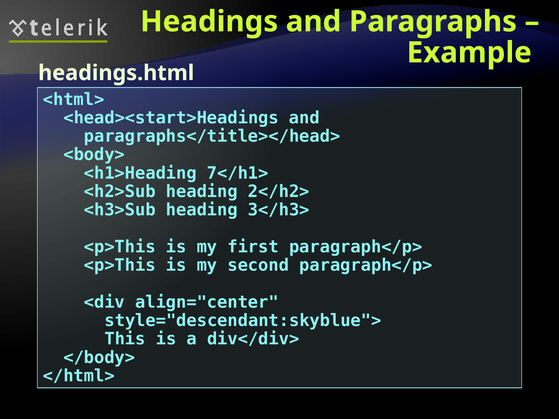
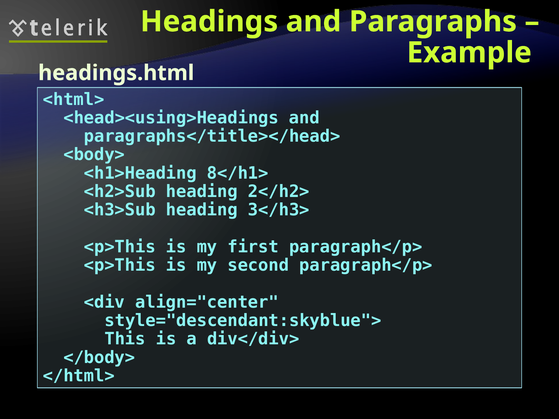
<head><start>Headings: <head><start>Headings -> <head><using>Headings
7</h1>: 7</h1> -> 8</h1>
